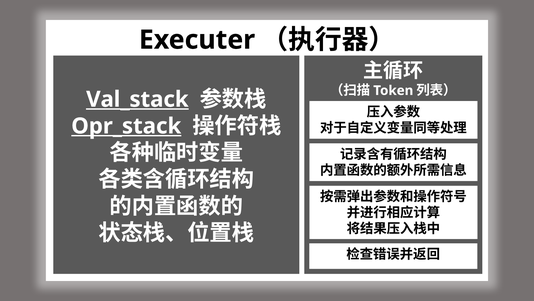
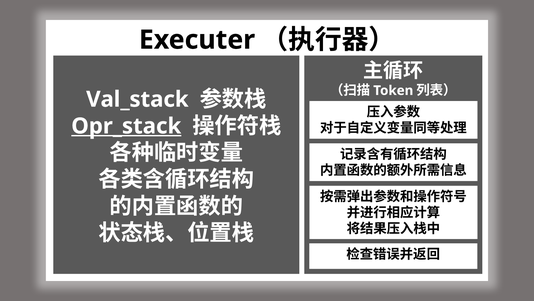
Val_stack underline: present -> none
